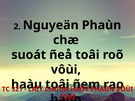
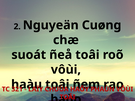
Nguyeän Phaùn: Phaùn -> Cuøng
